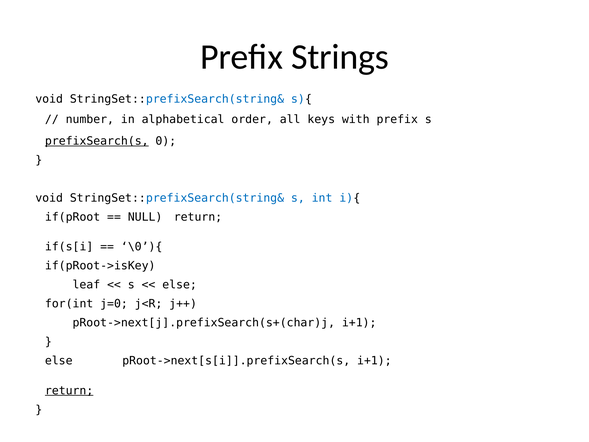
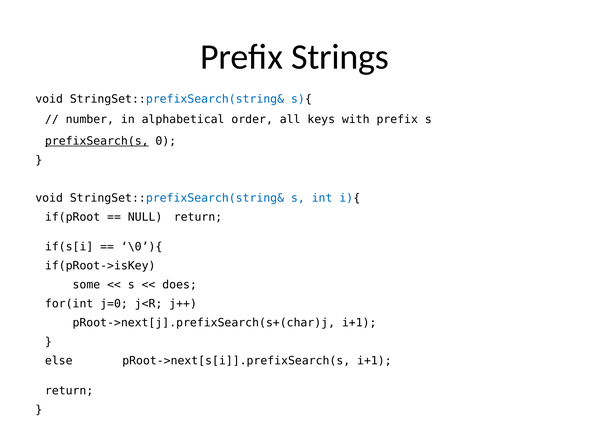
leaf: leaf -> some
else at (180, 285): else -> does
return at (69, 390) underline: present -> none
